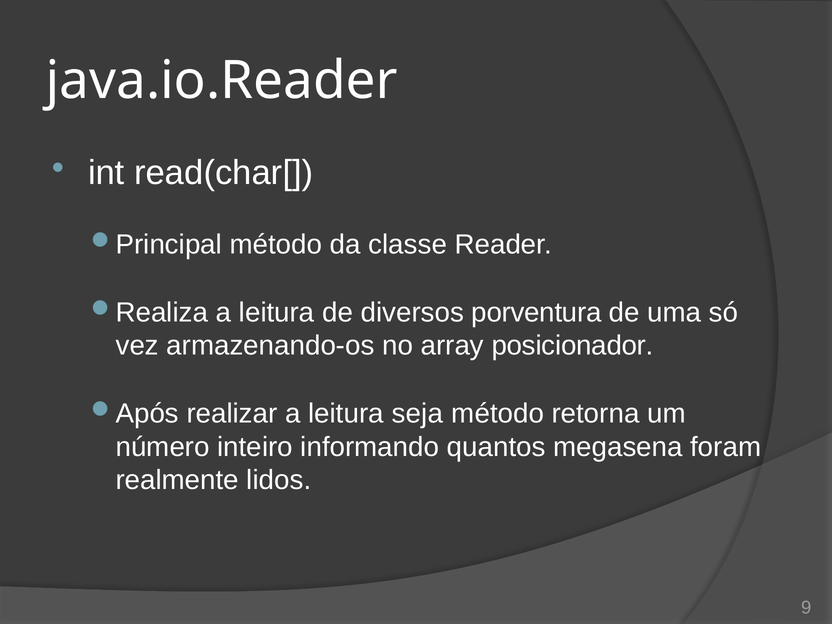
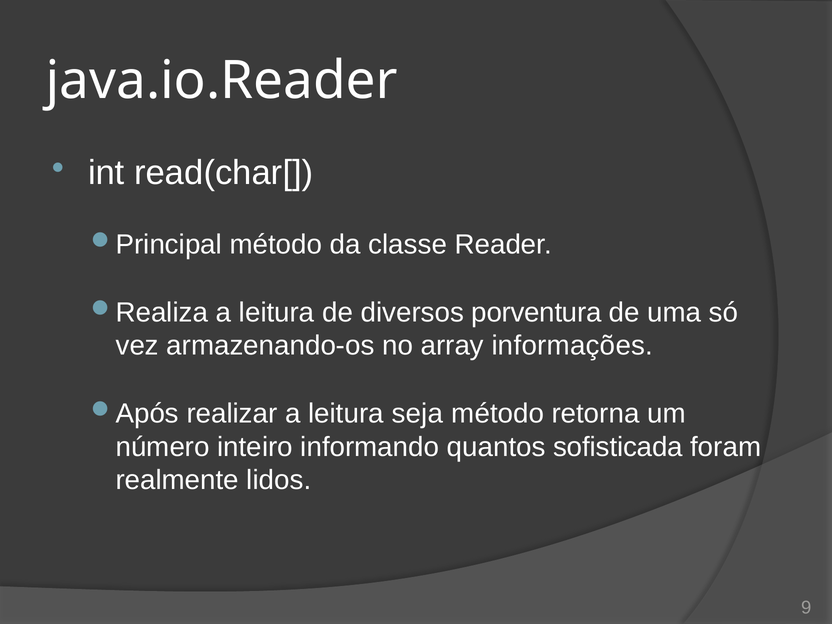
posicionador: posicionador -> informações
megasena: megasena -> sofisticada
